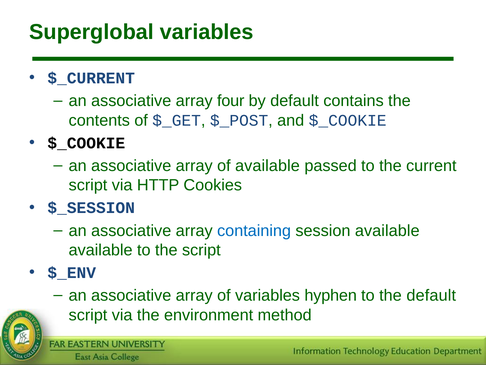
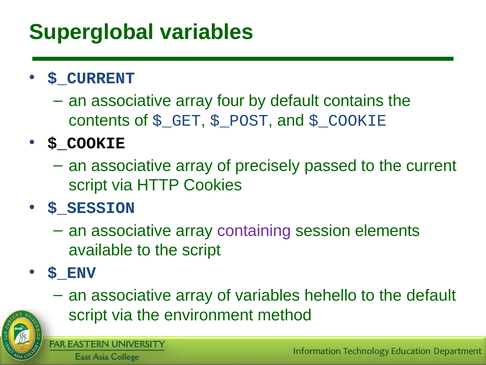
of available: available -> precisely
containing colour: blue -> purple
session available: available -> elements
hyphen: hyphen -> hehello
